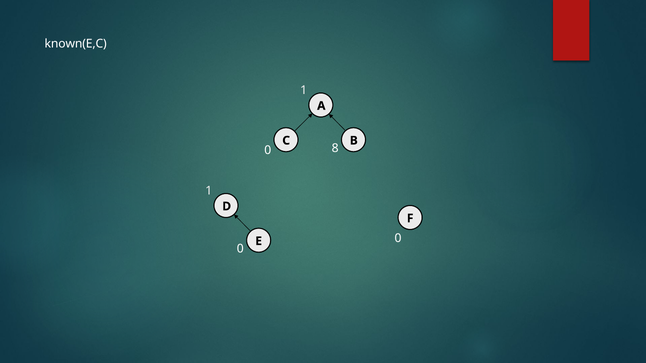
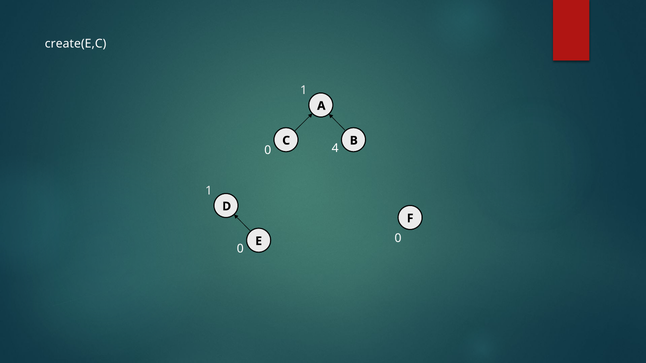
known(E,C: known(E,C -> create(E,C
8: 8 -> 4
